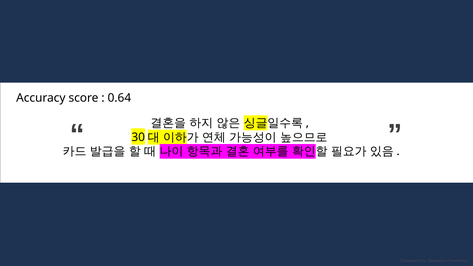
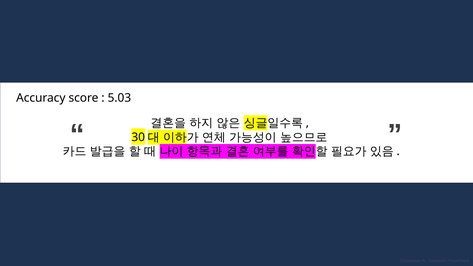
0.64: 0.64 -> 5.03
